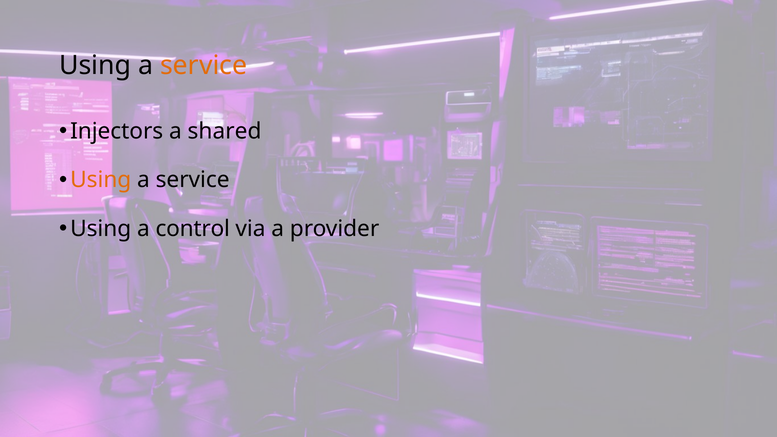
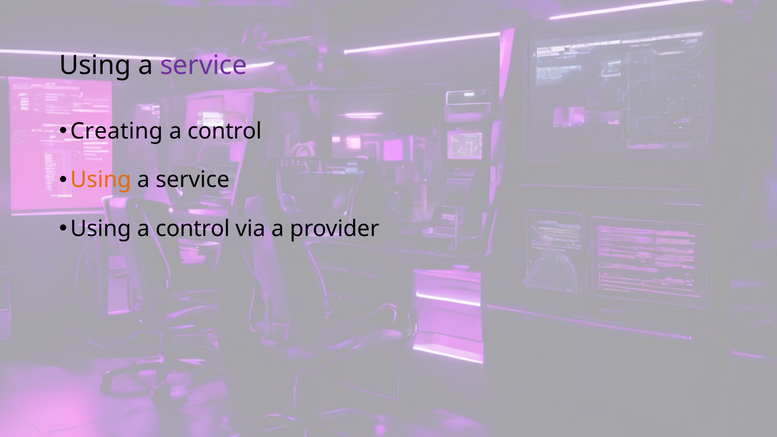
service at (204, 65) colour: orange -> purple
Injectors: Injectors -> Creating
shared at (224, 131): shared -> control
